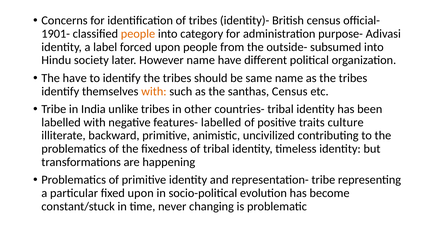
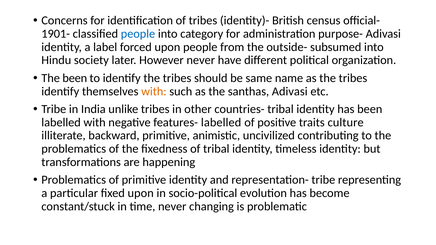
people at (138, 34) colour: orange -> blue
However name: name -> never
The have: have -> been
santhas Census: Census -> Adivasi
